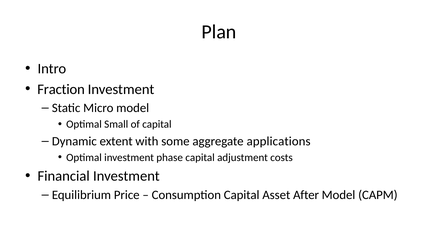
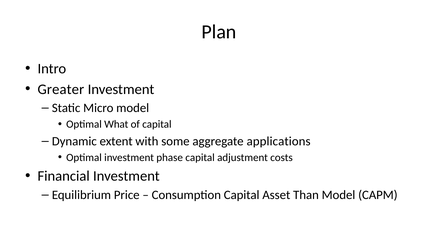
Fraction: Fraction -> Greater
Small: Small -> What
After: After -> Than
